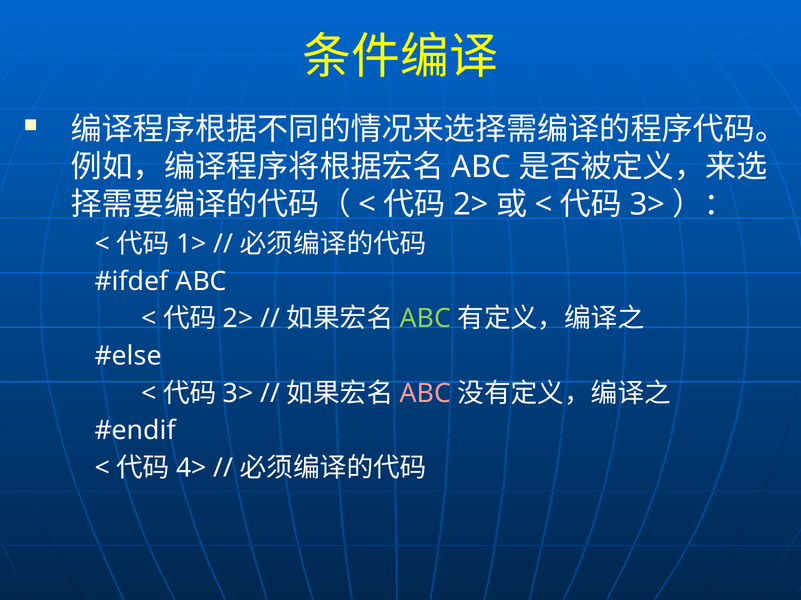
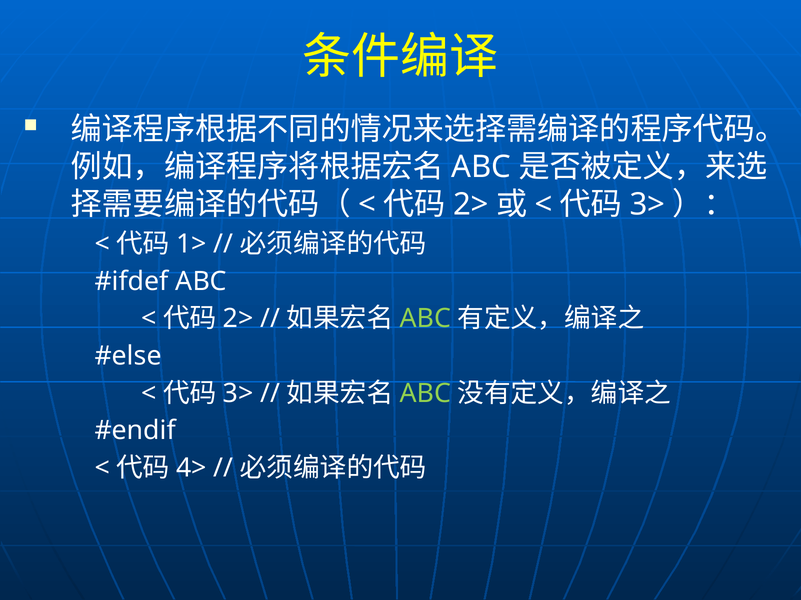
ABC at (425, 394) colour: pink -> light green
